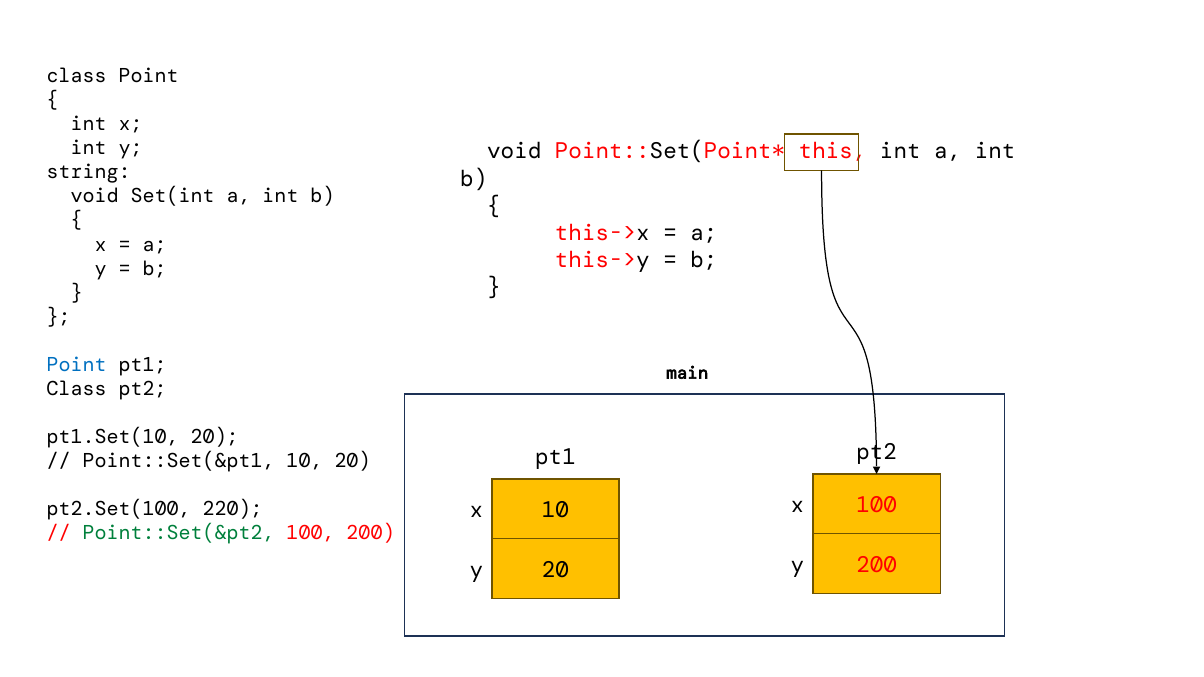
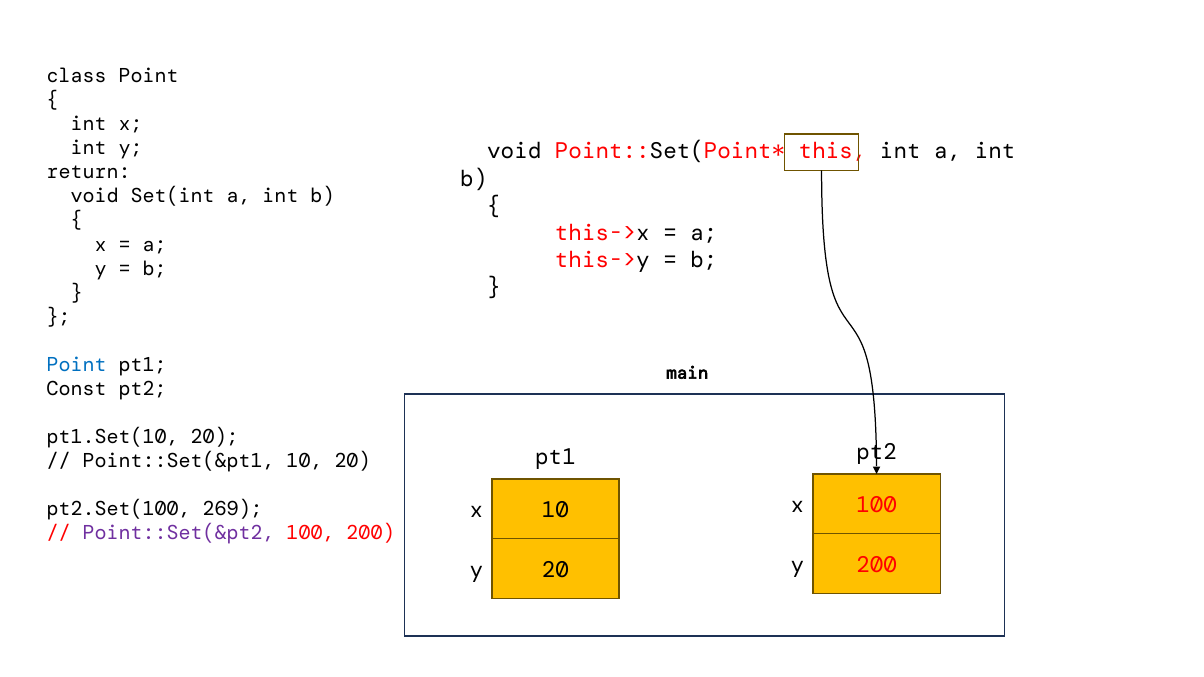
string: string -> return
Class at (77, 389): Class -> Const
220: 220 -> 269
Point::Set(&pt2 colour: green -> purple
